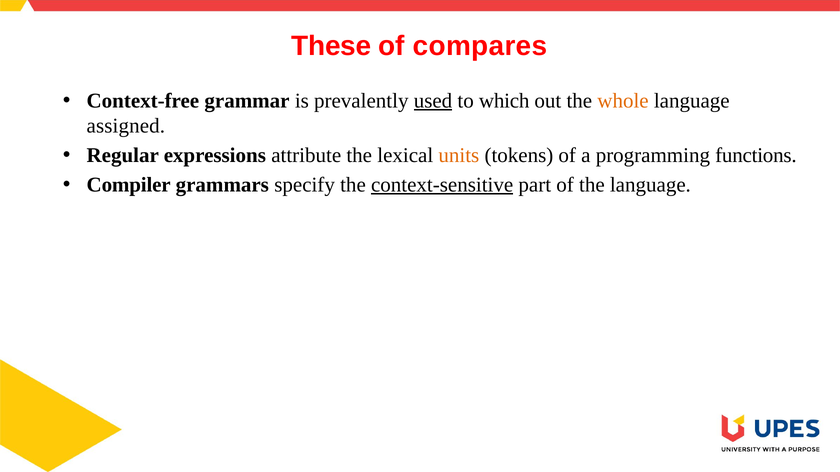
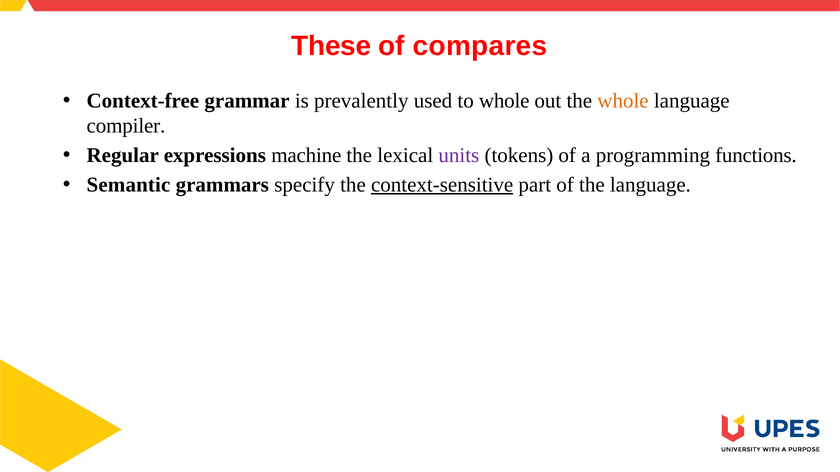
used underline: present -> none
to which: which -> whole
assigned: assigned -> compiler
attribute: attribute -> machine
units colour: orange -> purple
Compiler: Compiler -> Semantic
